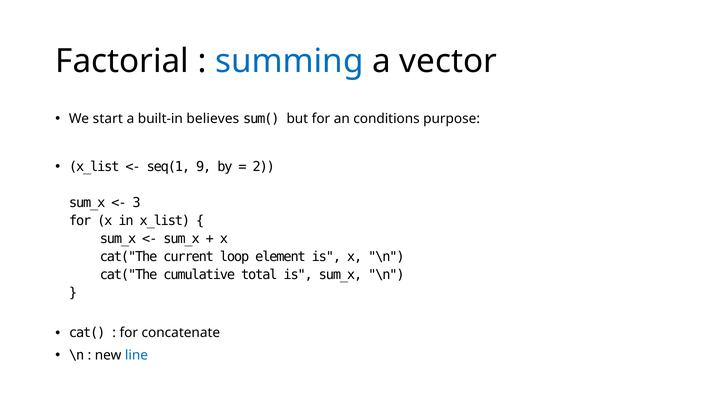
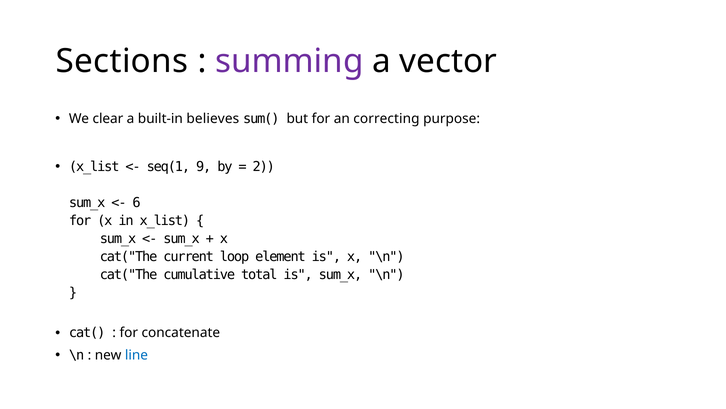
Factorial: Factorial -> Sections
summing colour: blue -> purple
start: start -> clear
conditions: conditions -> correcting
3: 3 -> 6
